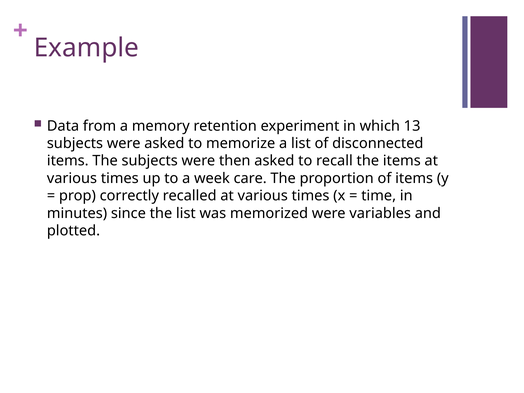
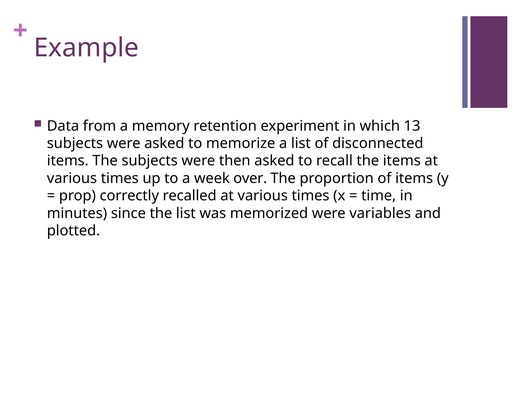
care: care -> over
